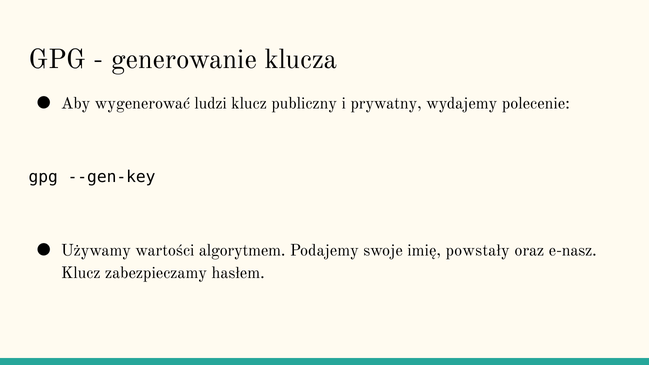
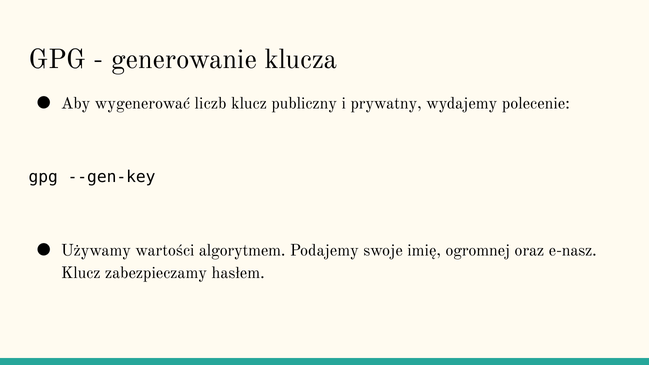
ludzi: ludzi -> liczb
powstały: powstały -> ogromnej
